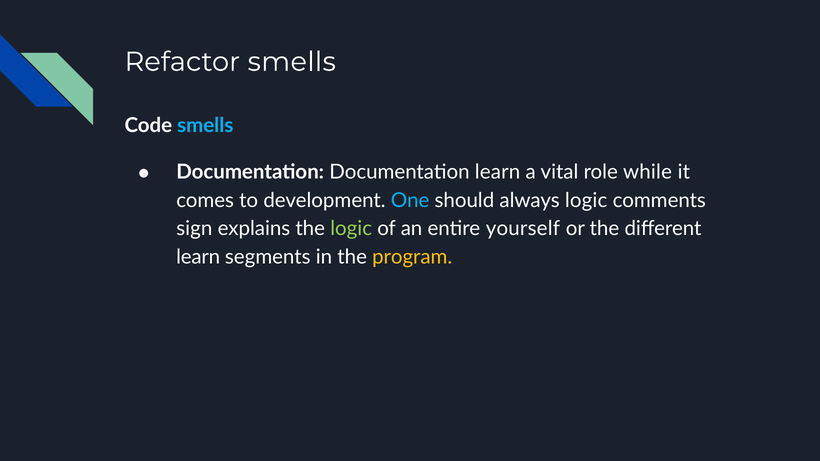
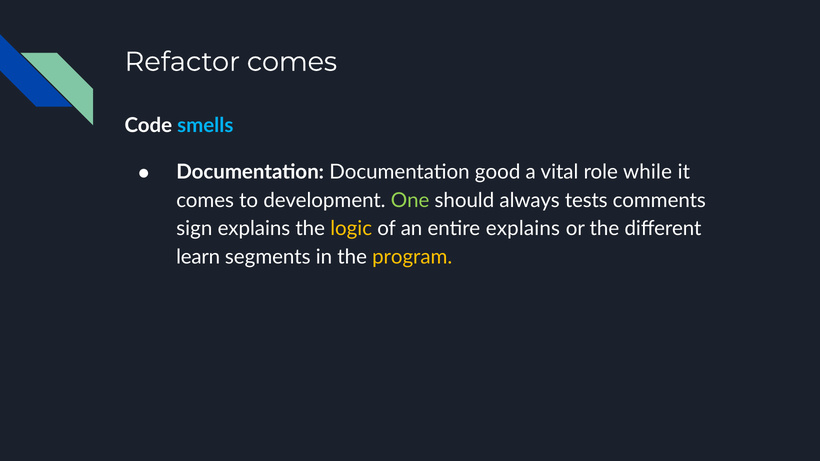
Refactor smells: smells -> comes
Documentation learn: learn -> good
One colour: light blue -> light green
always logic: logic -> tests
logic at (351, 229) colour: light green -> yellow
entire yourself: yourself -> explains
